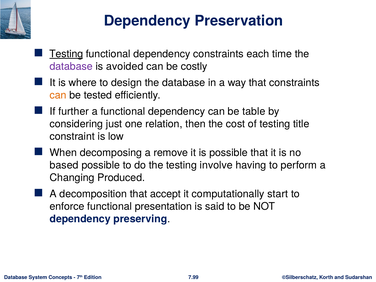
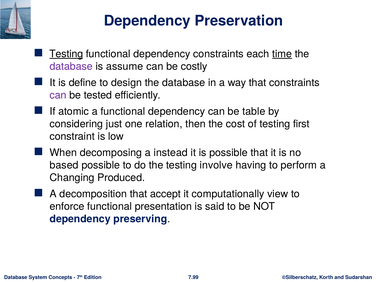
time underline: none -> present
avoided: avoided -> assume
where: where -> define
can at (58, 95) colour: orange -> purple
further: further -> atomic
title: title -> first
remove: remove -> instead
start: start -> view
